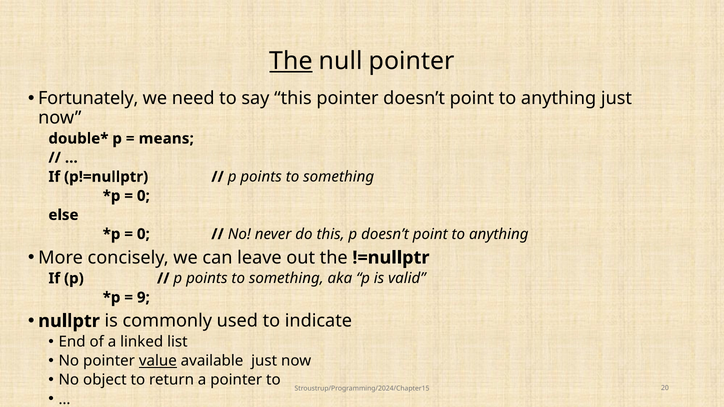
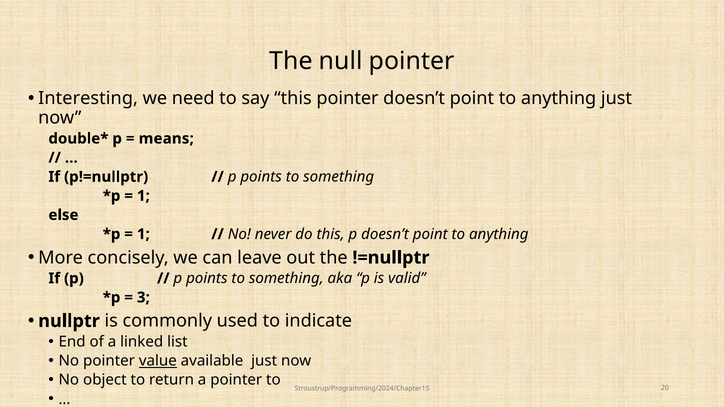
The at (291, 61) underline: present -> none
Fortunately: Fortunately -> Interesting
0 at (143, 196): 0 -> 1
0 at (143, 234): 0 -> 1
9: 9 -> 3
